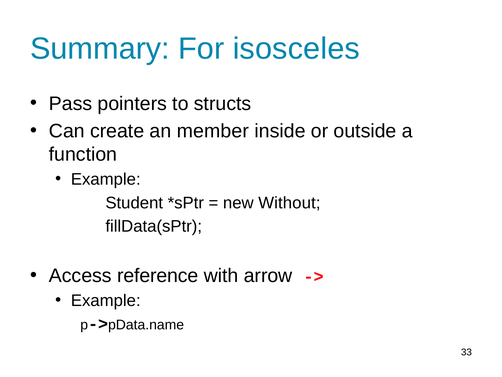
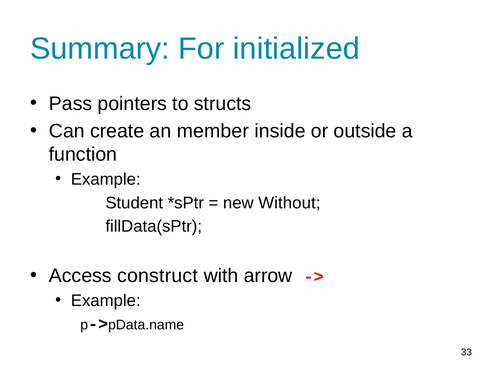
isosceles: isosceles -> initialized
reference: reference -> construct
